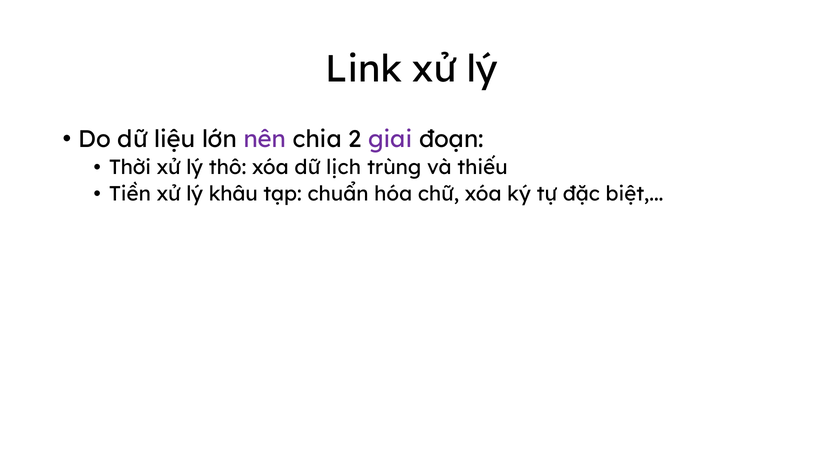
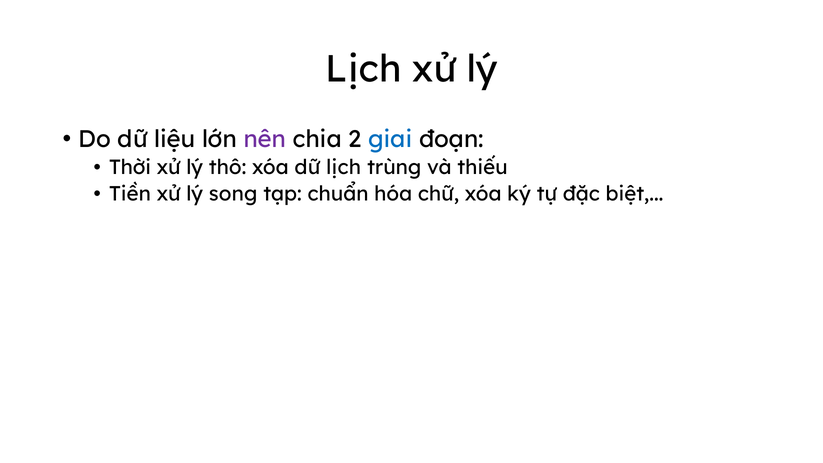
Link at (364, 69): Link -> Lịch
giai colour: purple -> blue
khâu: khâu -> song
